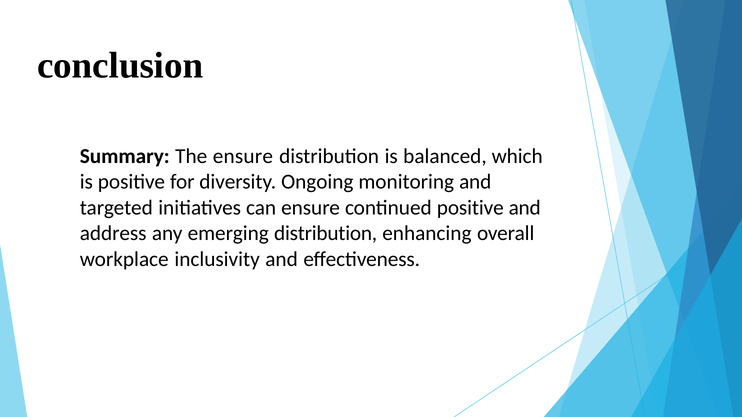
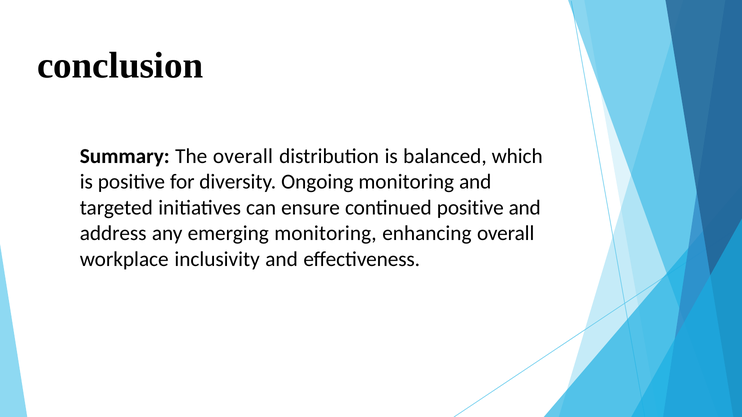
The ensure: ensure -> overall
emerging distribution: distribution -> monitoring
